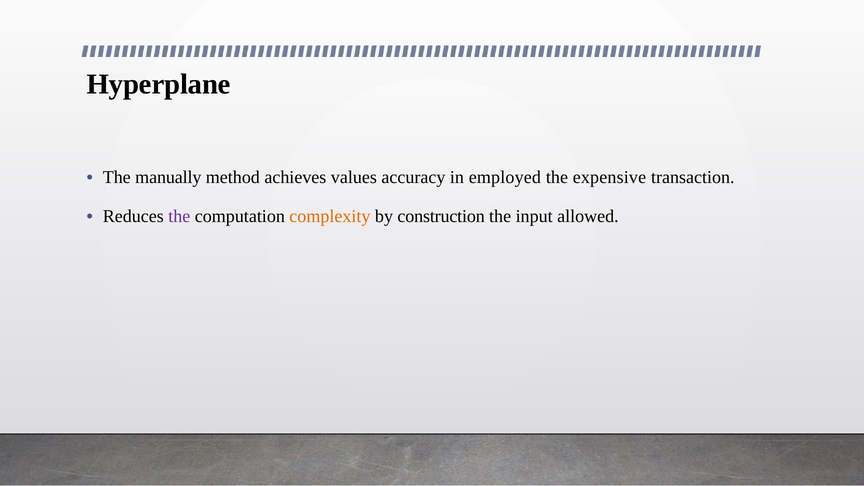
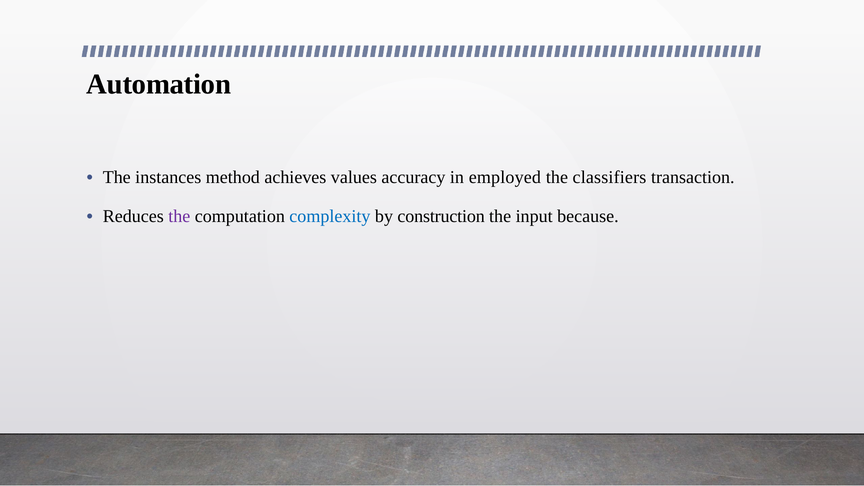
Hyperplane: Hyperplane -> Automation
manually: manually -> instances
expensive: expensive -> classifiers
complexity colour: orange -> blue
allowed: allowed -> because
